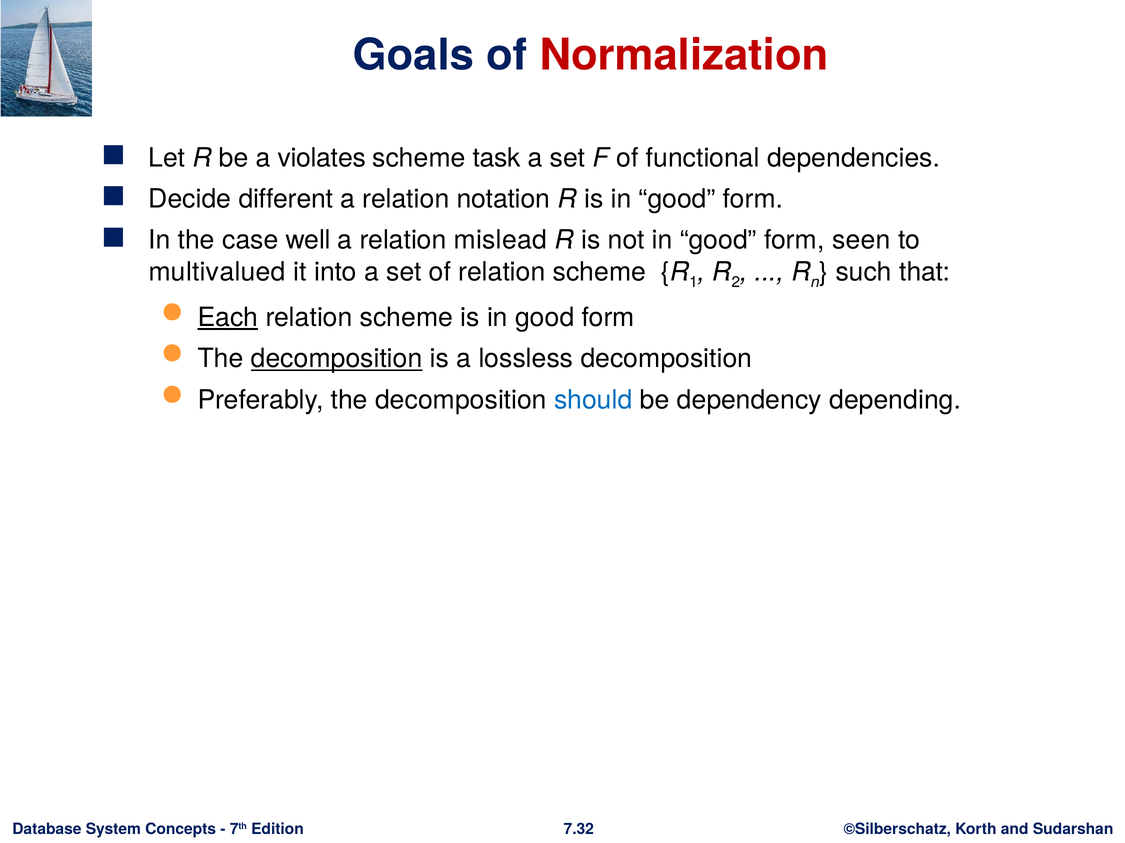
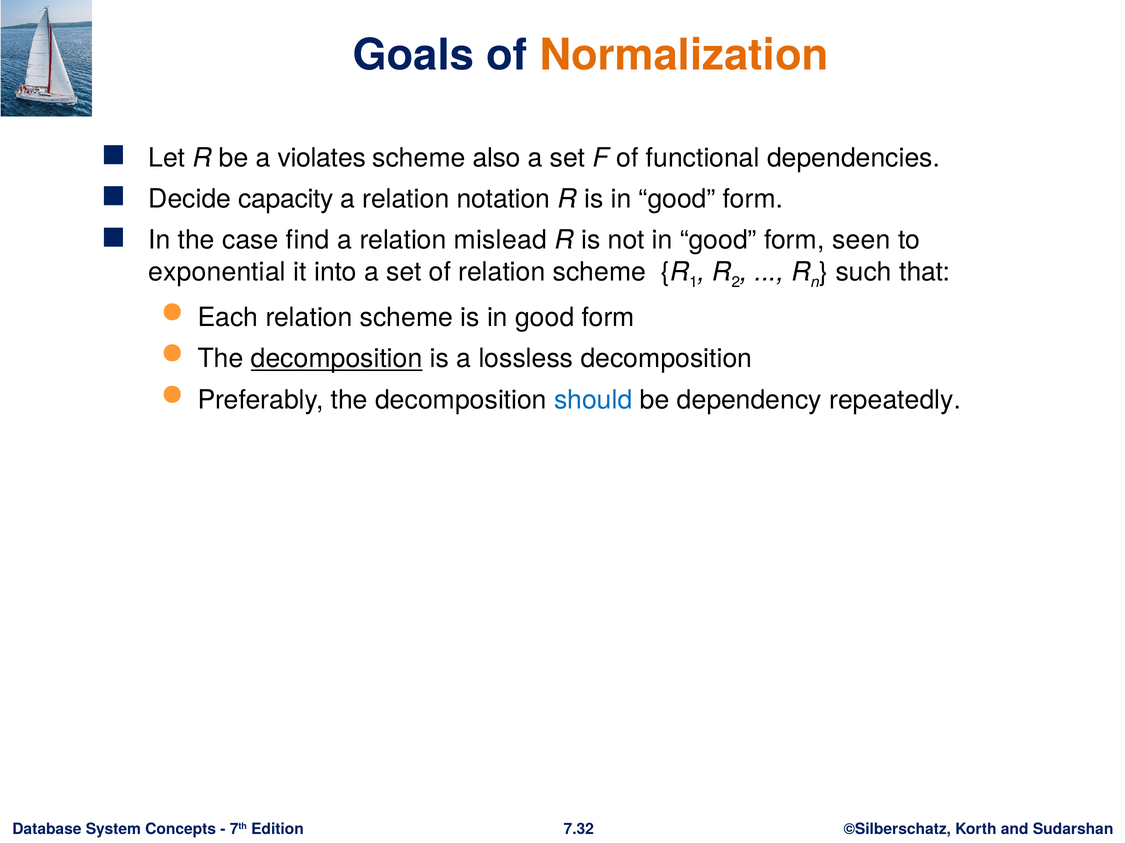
Normalization colour: red -> orange
task: task -> also
different: different -> capacity
well: well -> find
multivalued: multivalued -> exponential
Each underline: present -> none
depending: depending -> repeatedly
